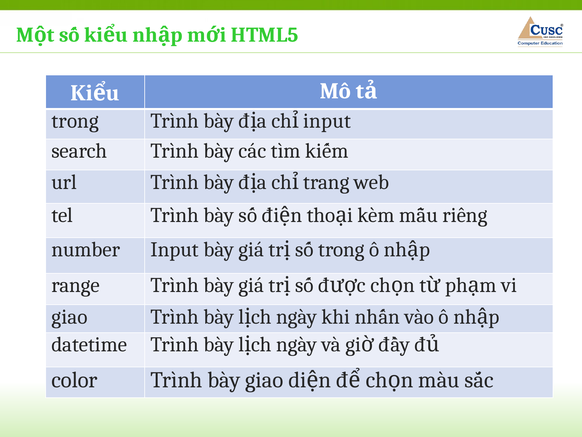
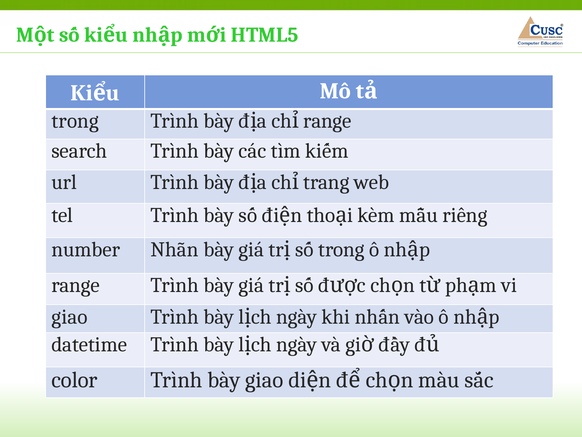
input at (327, 121): input -> range
number Input: Input -> Nhãn
